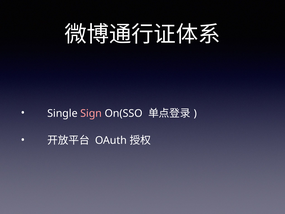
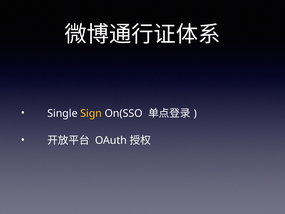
Sign colour: pink -> yellow
